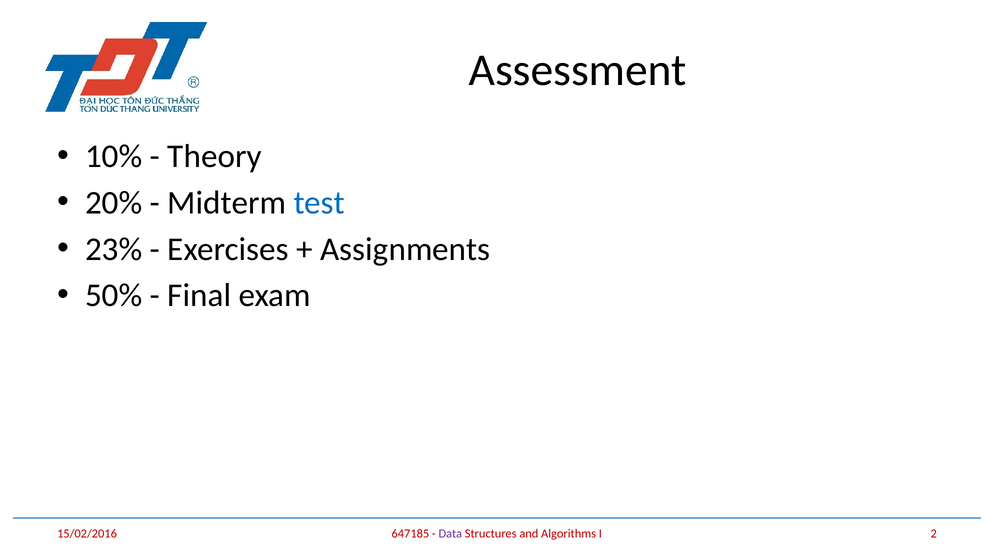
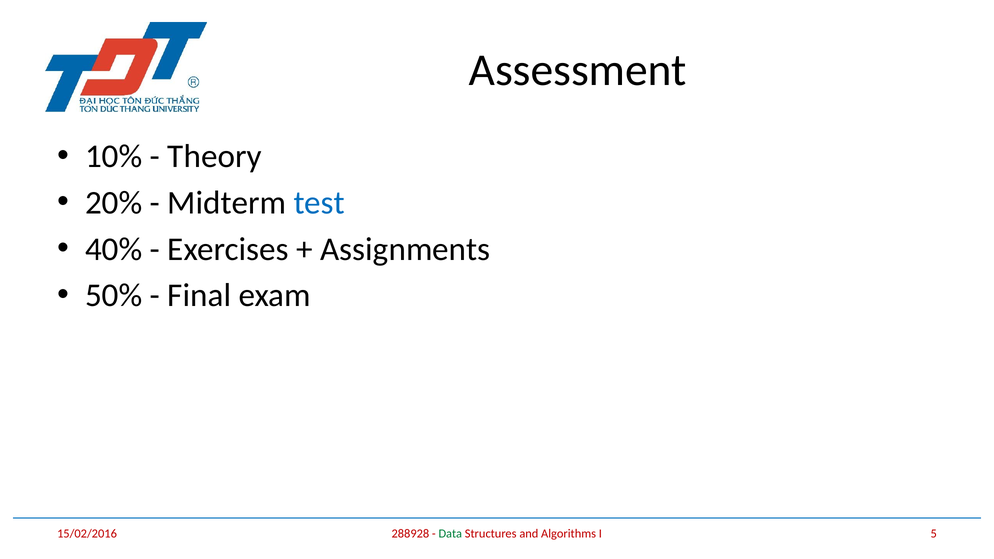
23%: 23% -> 40%
647185: 647185 -> 288928
Data colour: purple -> green
2: 2 -> 5
